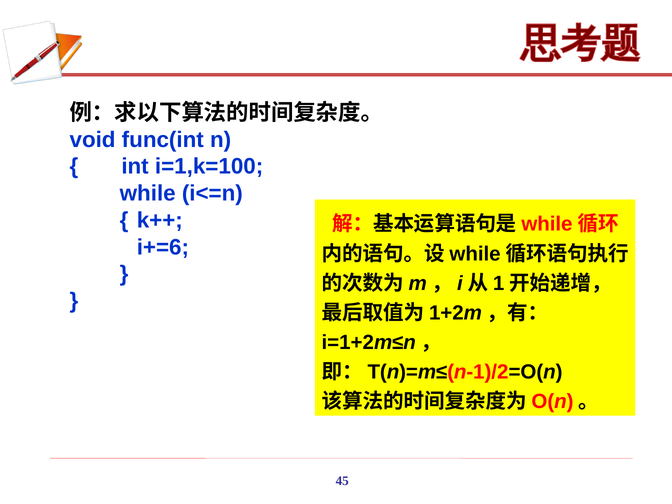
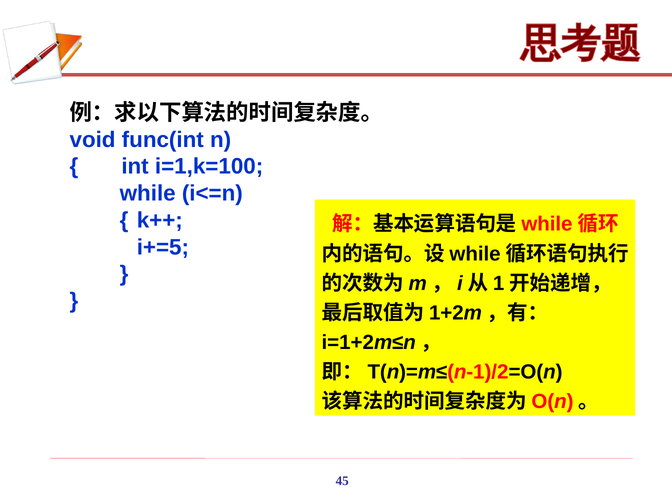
i+=6: i+=6 -> i+=5
